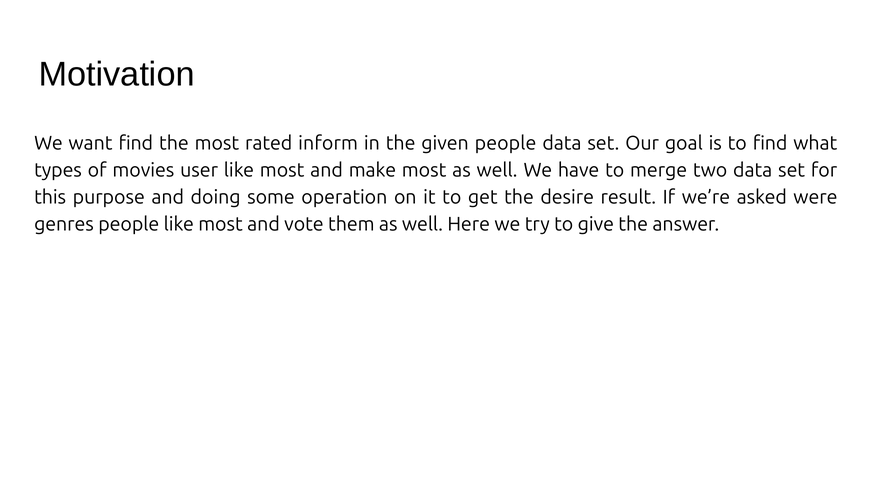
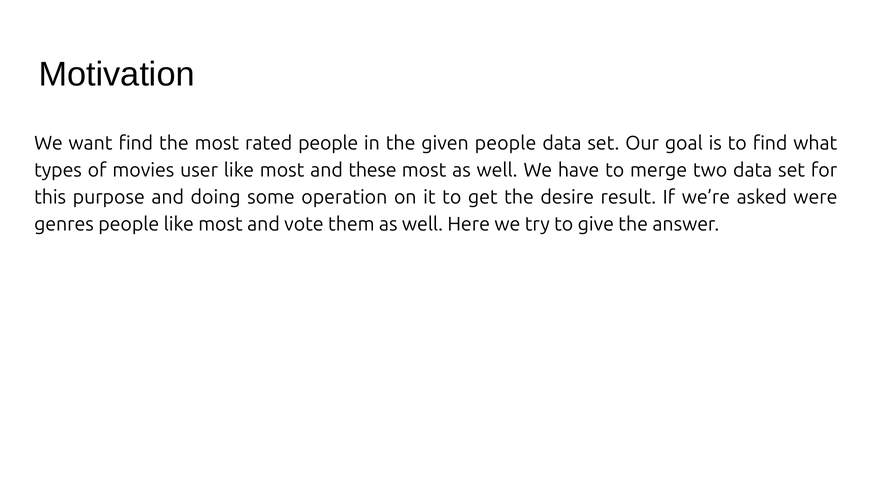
rated inform: inform -> people
make: make -> these
